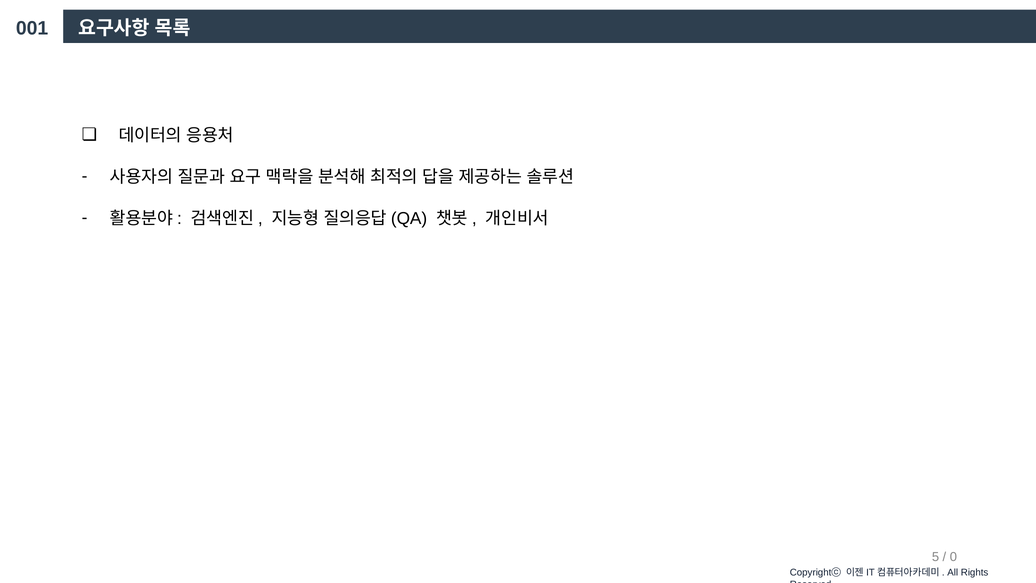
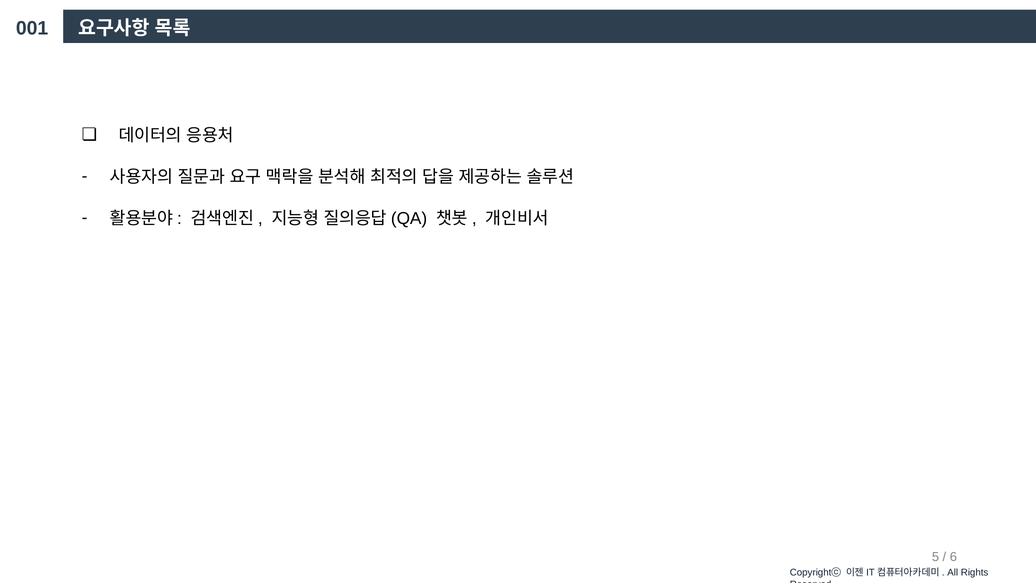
0: 0 -> 6
